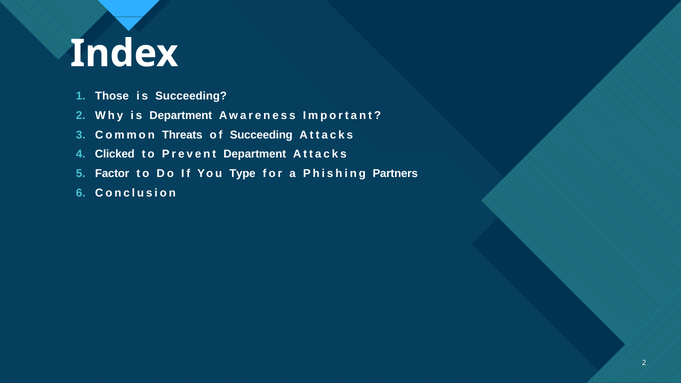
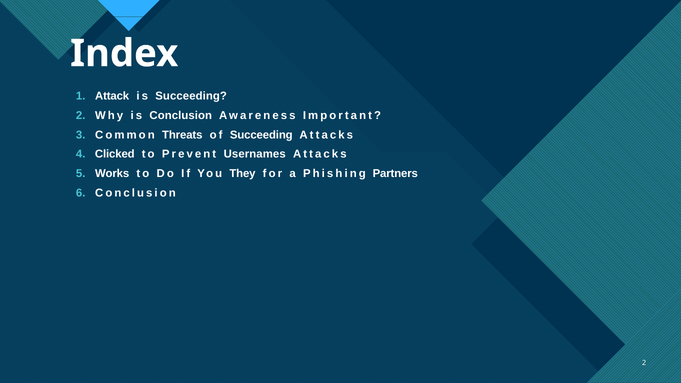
Those: Those -> Attack
is Department: Department -> Conclusion
Prevent Department: Department -> Usernames
Factor: Factor -> Works
Type: Type -> They
